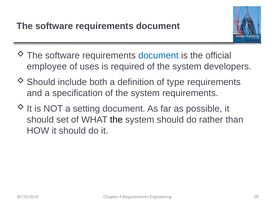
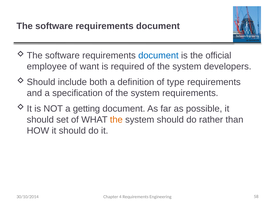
uses: uses -> want
setting: setting -> getting
the at (116, 120) colour: black -> orange
